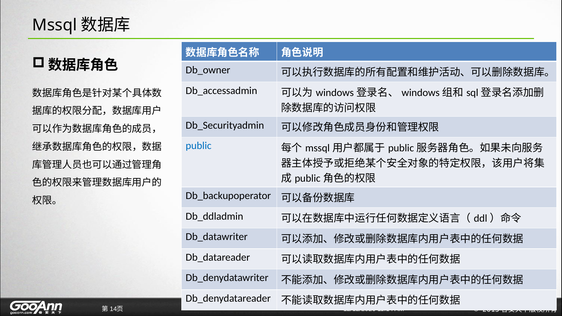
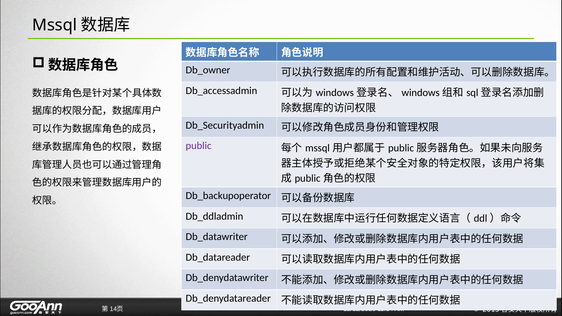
public colour: blue -> purple
